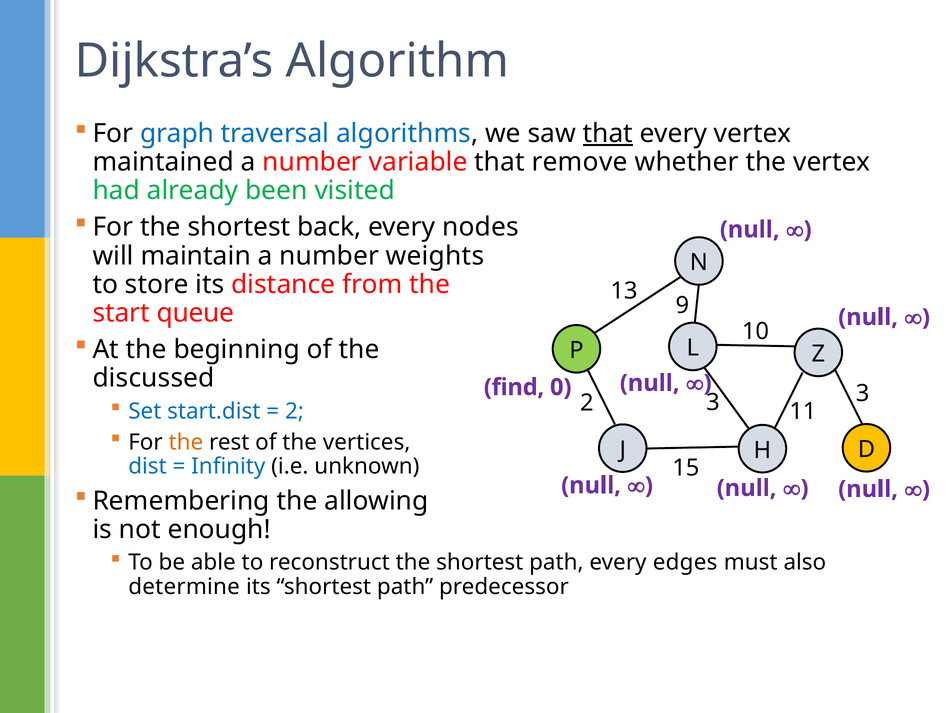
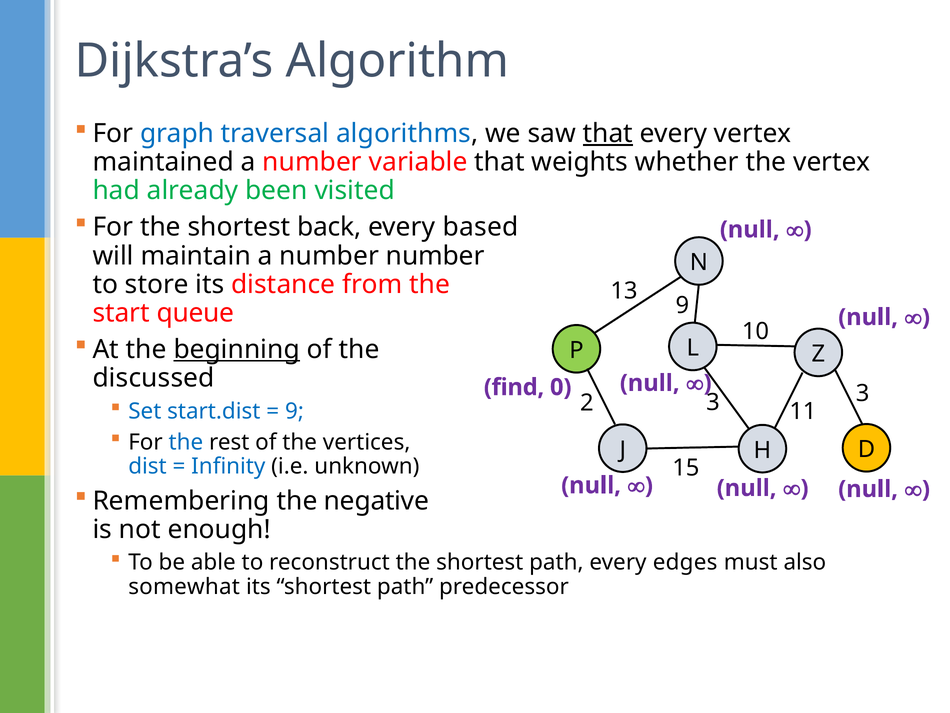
remove: remove -> weights
nodes: nodes -> based
number weights: weights -> number
beginning underline: none -> present
2 at (294, 411): 2 -> 9
the at (186, 442) colour: orange -> blue
allowing: allowing -> negative
determine: determine -> somewhat
